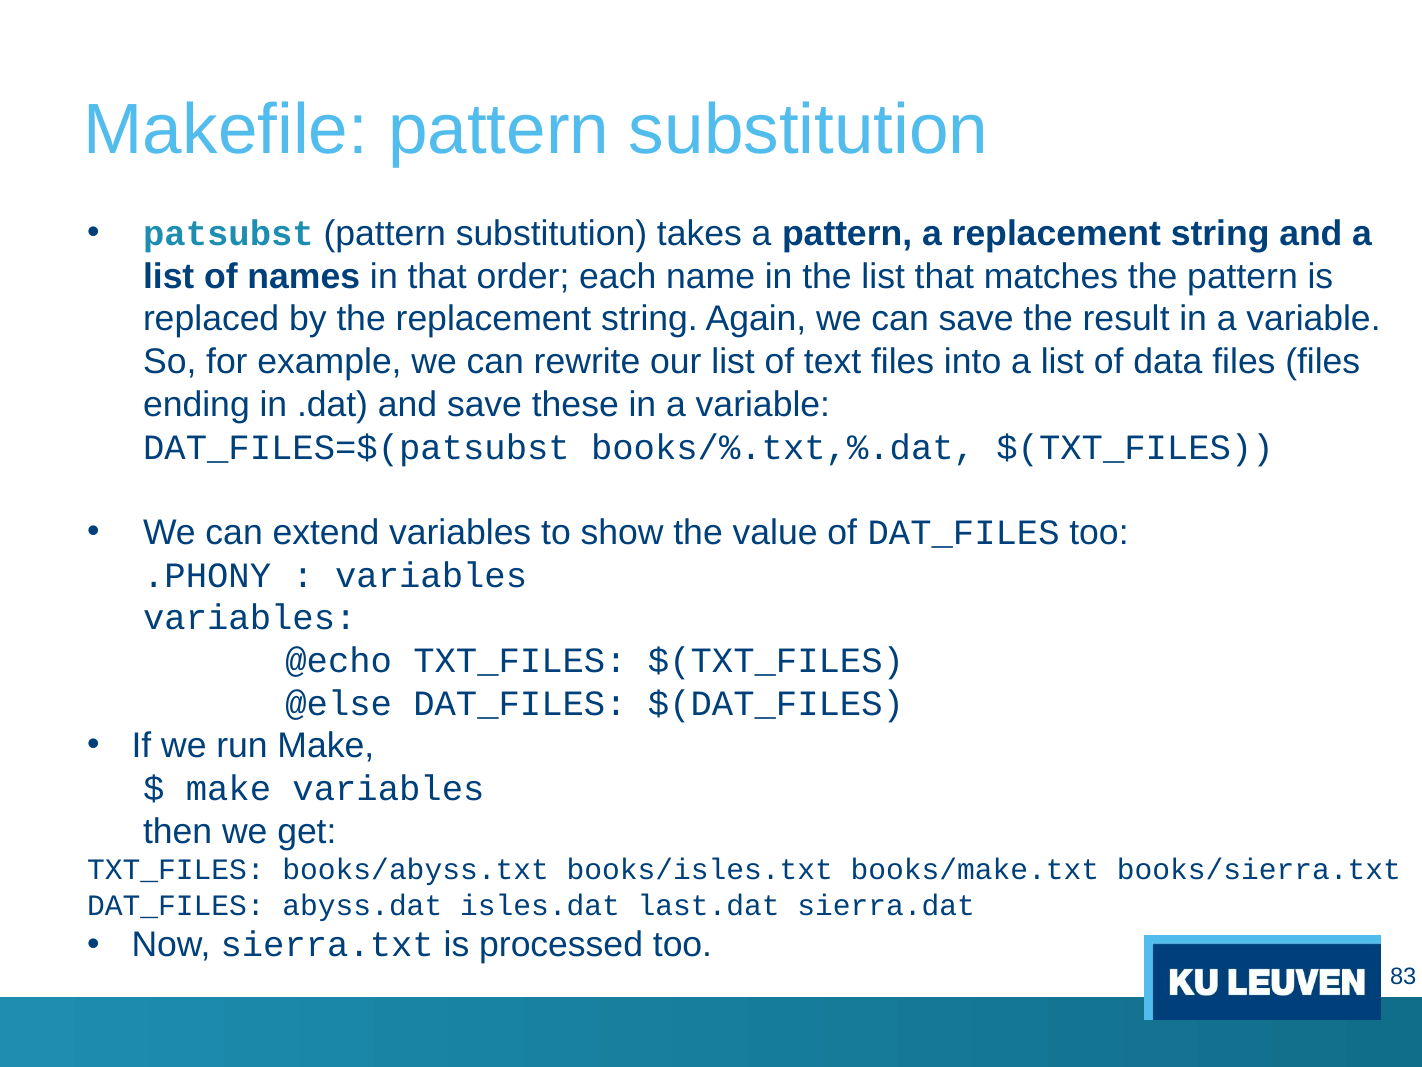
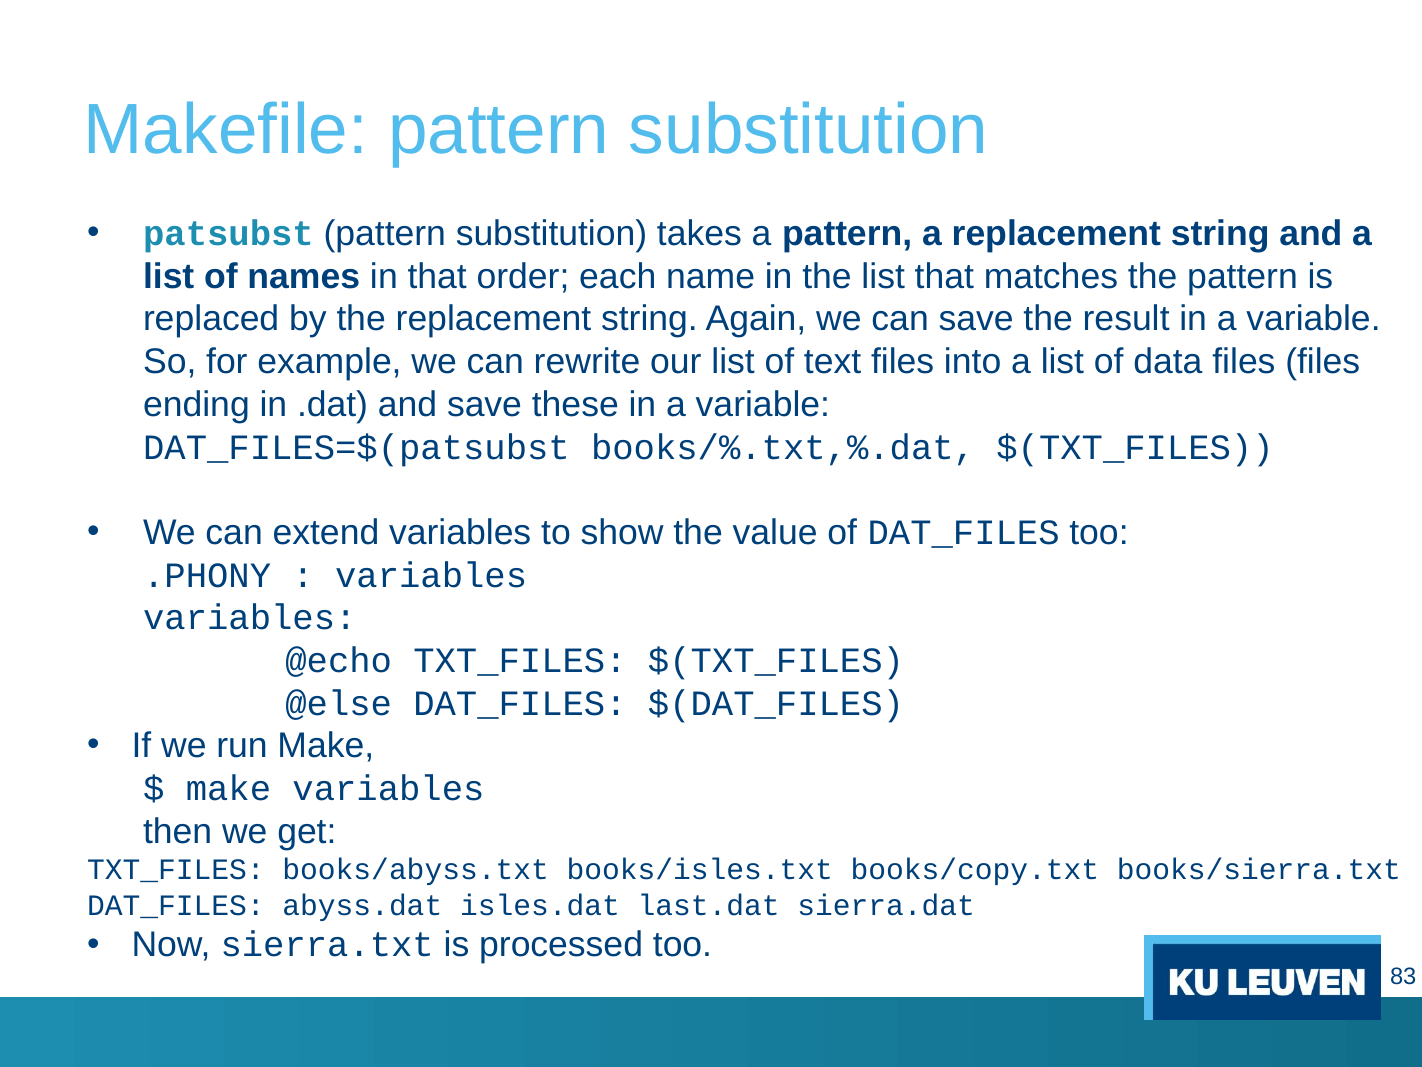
books/make.txt: books/make.txt -> books/copy.txt
